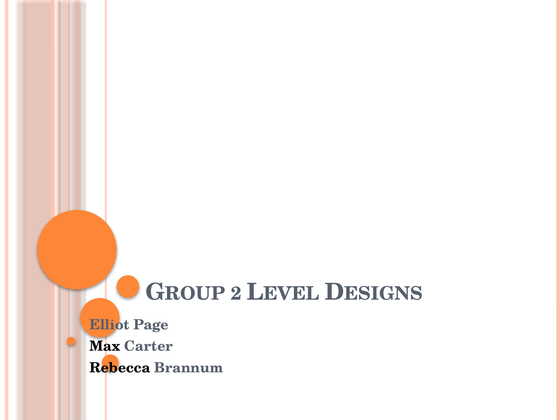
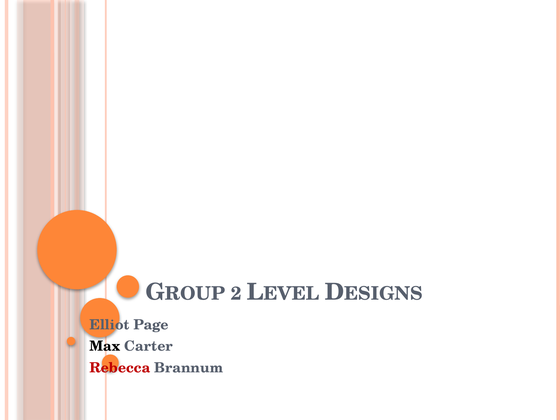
Rebecca colour: black -> red
